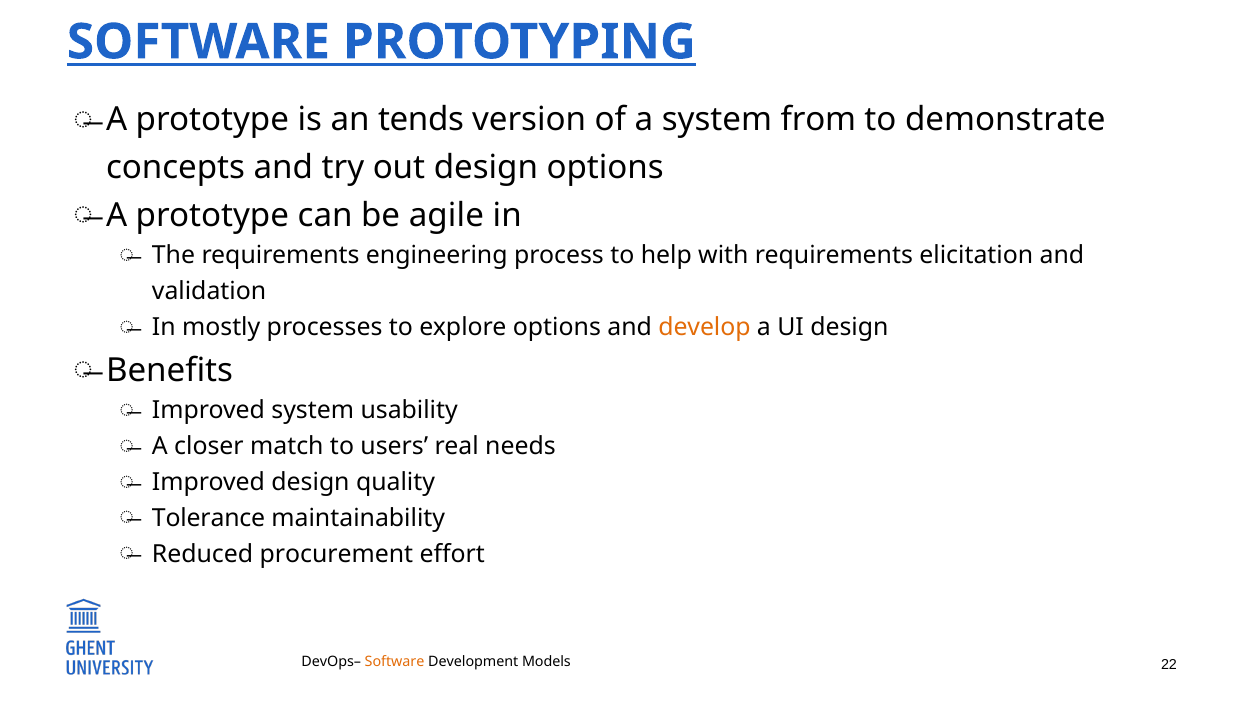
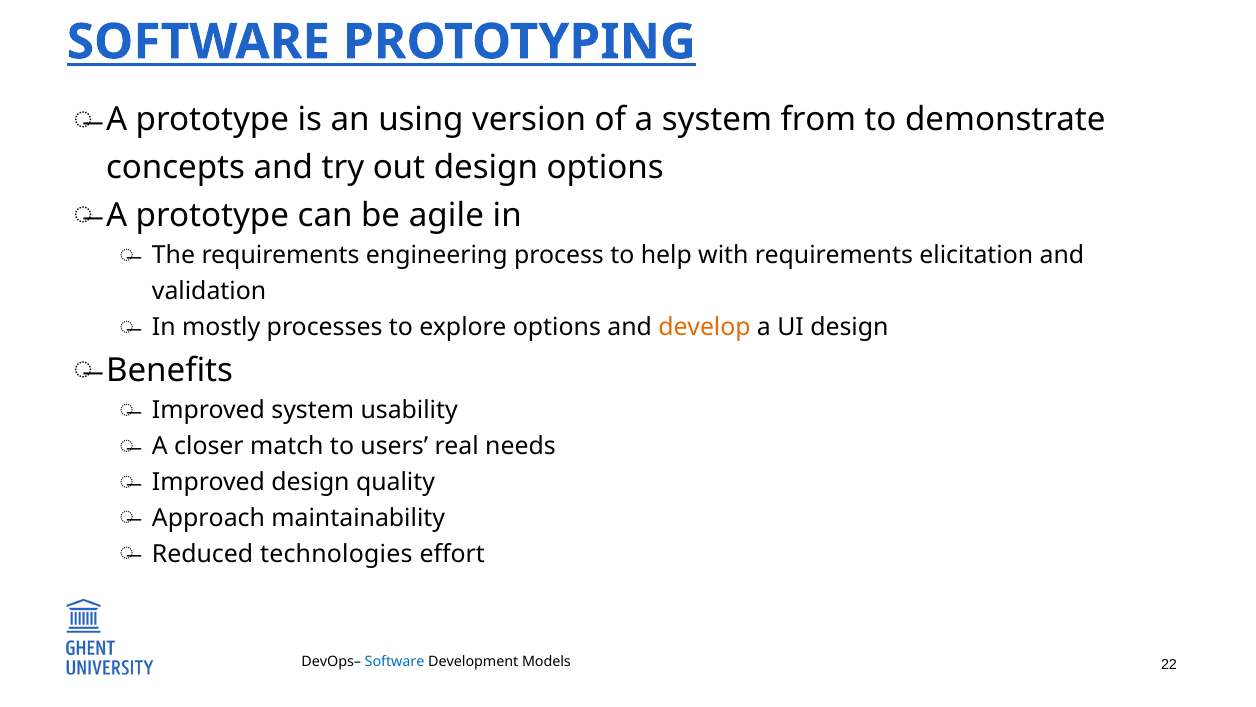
tends: tends -> using
Tolerance: Tolerance -> Approach
procurement: procurement -> technologies
Software at (395, 661) colour: orange -> blue
